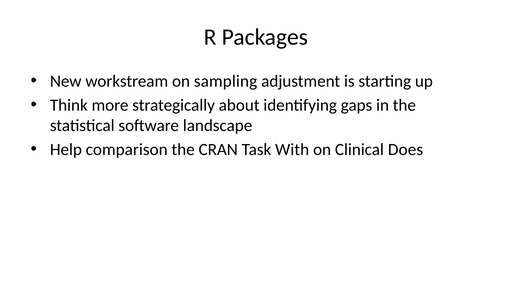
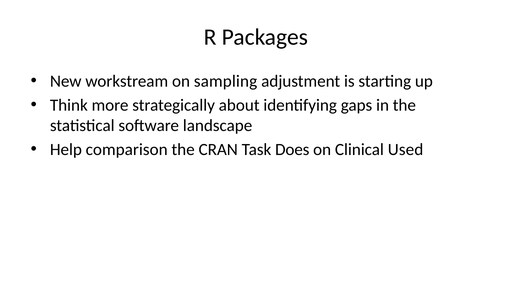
With: With -> Does
Does: Does -> Used
